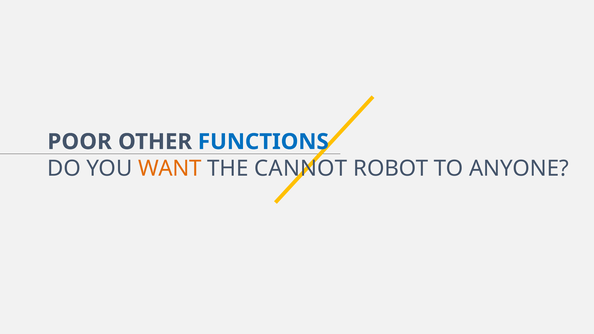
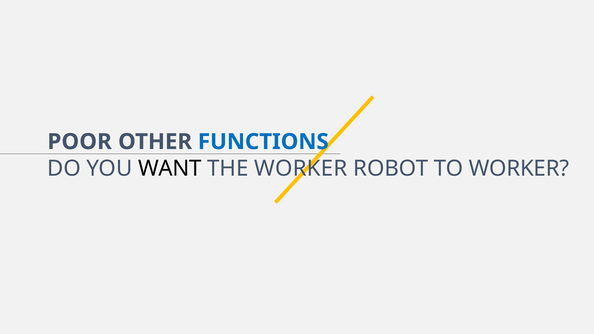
WANT colour: orange -> black
THE CANNOT: CANNOT -> WORKER
TO ANYONE: ANYONE -> WORKER
